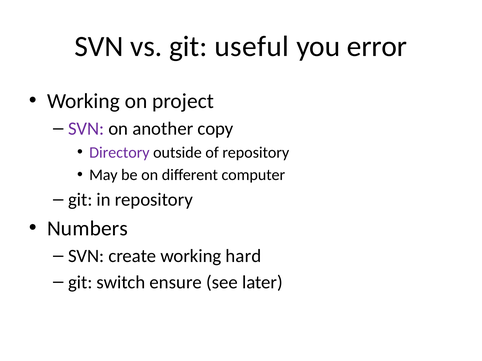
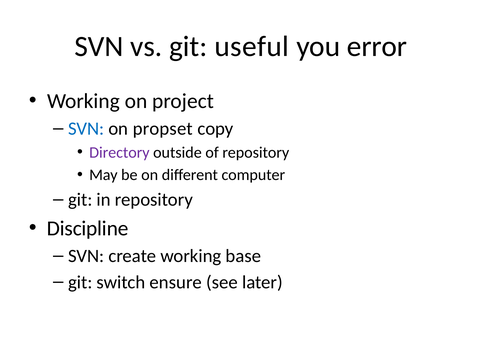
SVN at (86, 129) colour: purple -> blue
another: another -> propset
Numbers: Numbers -> Discipline
hard: hard -> base
